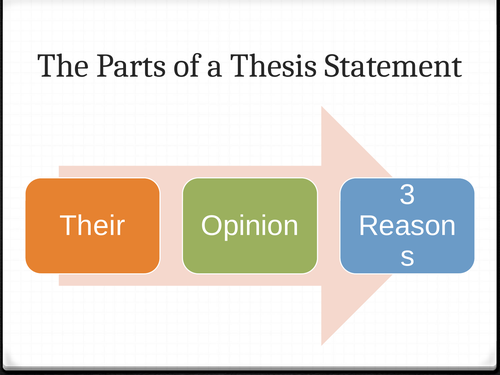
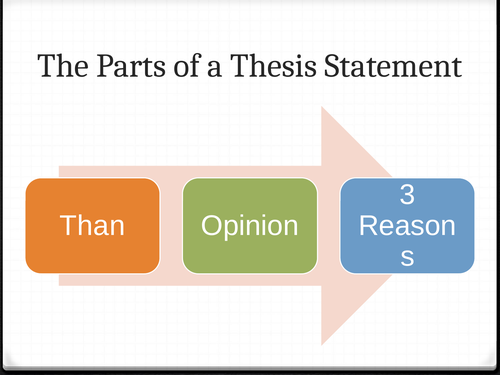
Their: Their -> Than
